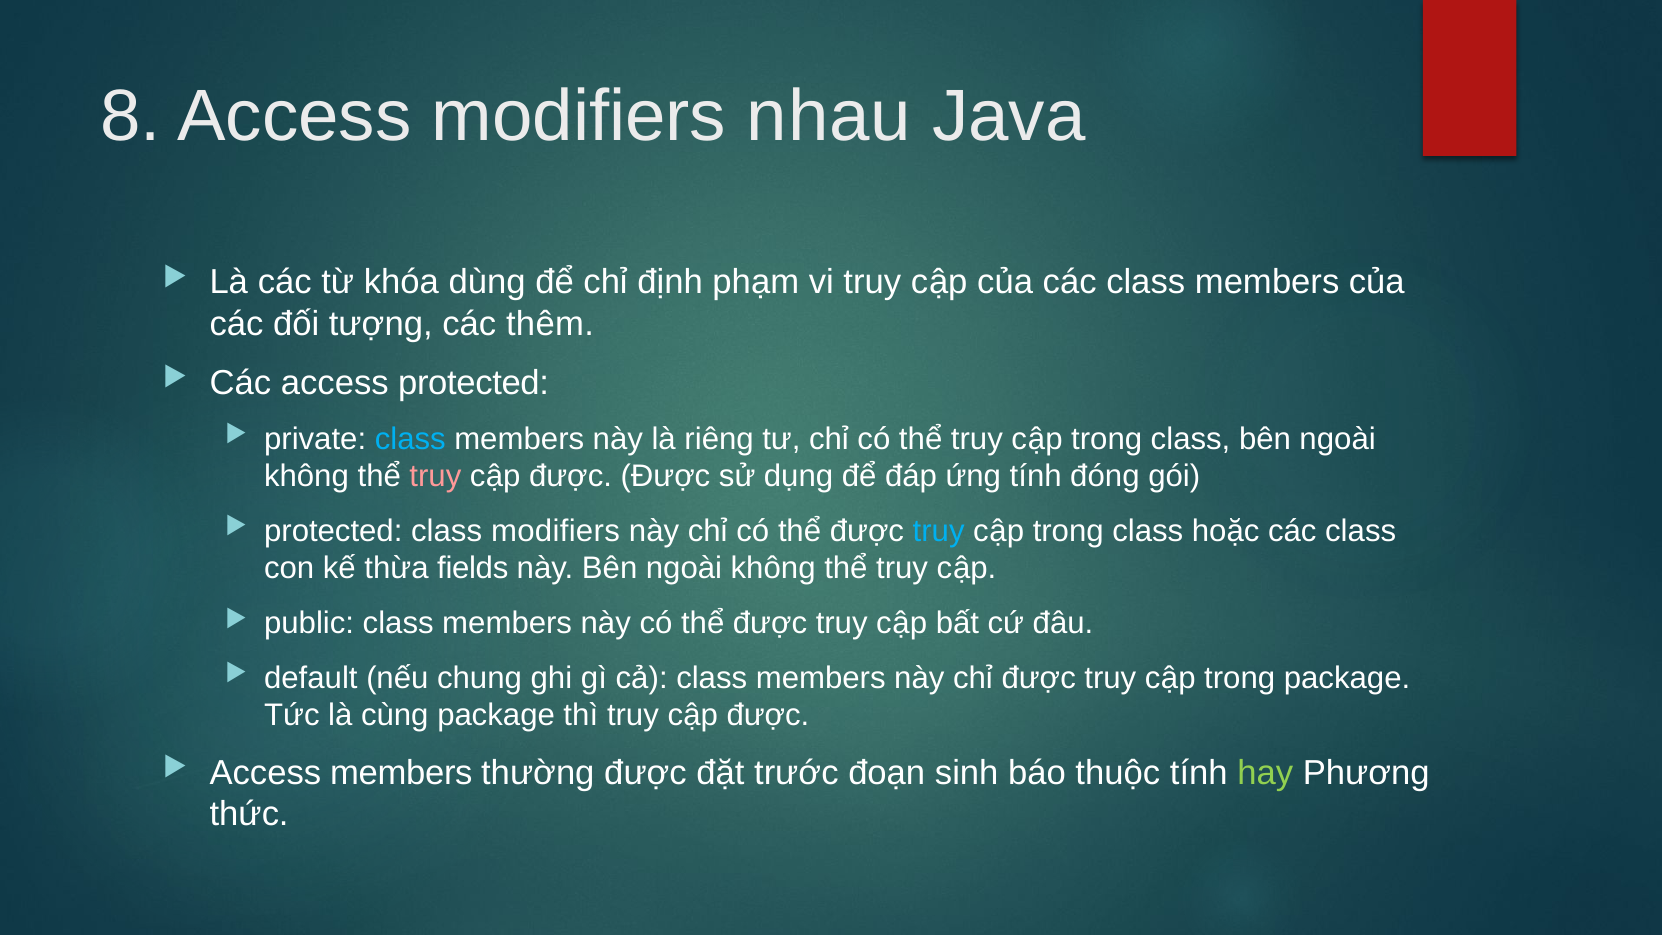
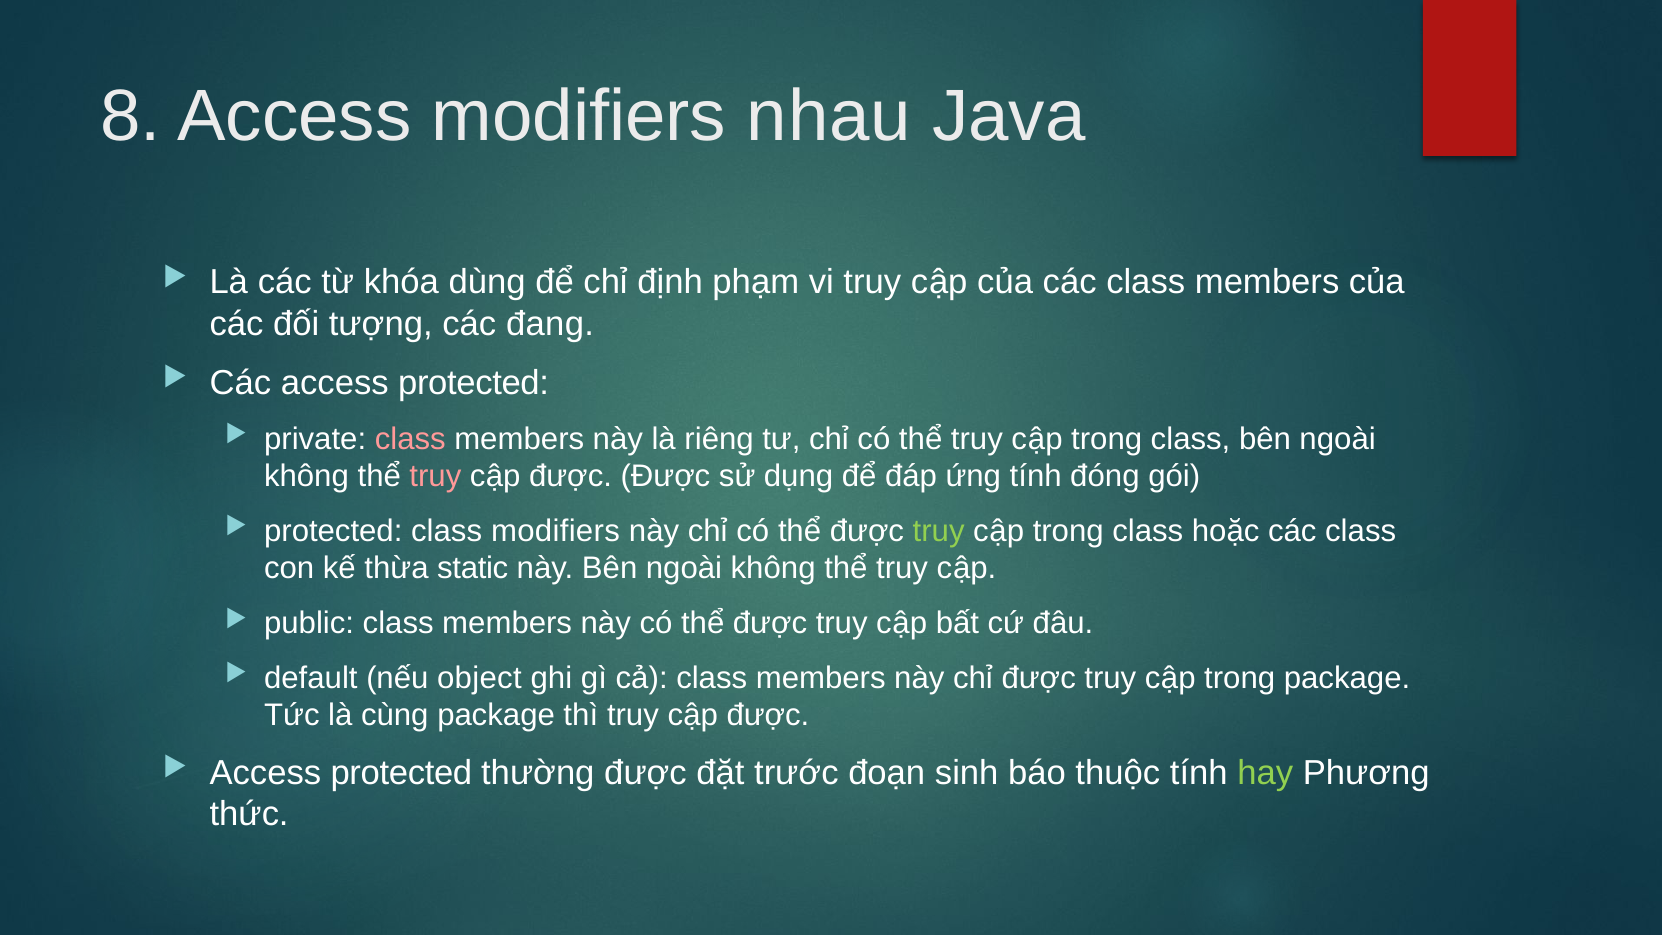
thêm: thêm -> đang
class at (410, 439) colour: light blue -> pink
truy at (939, 531) colour: light blue -> light green
fields: fields -> static
chung: chung -> object
members at (401, 772): members -> protected
